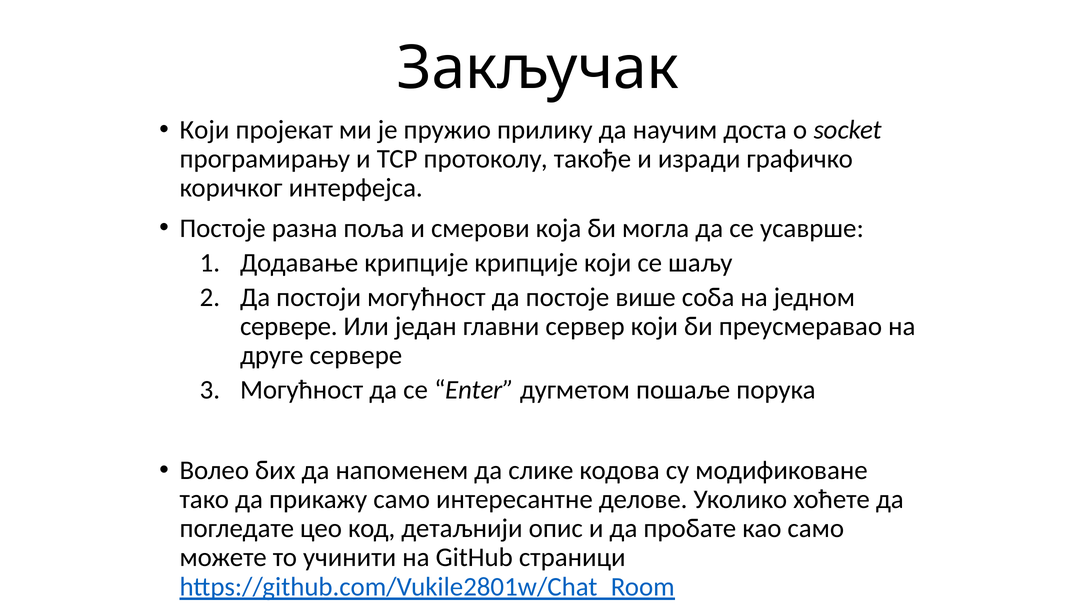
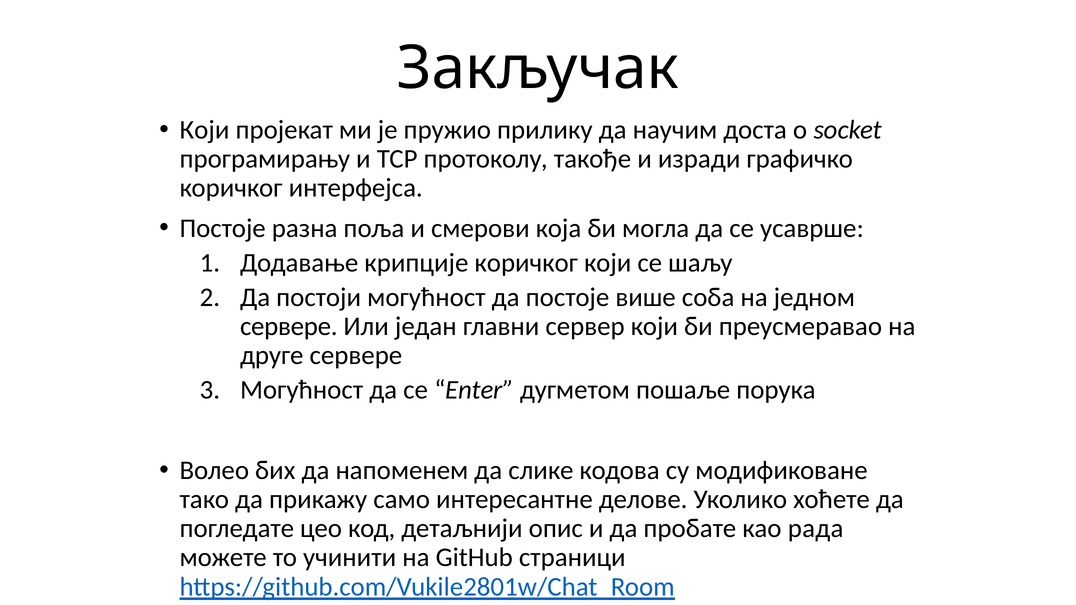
крипције крипције: крипције -> коричког
као само: само -> рада
